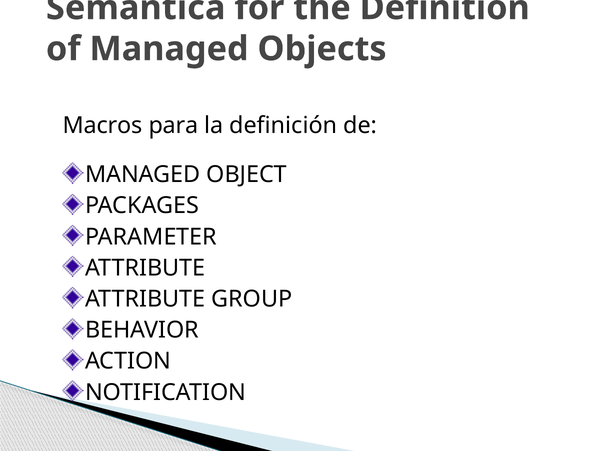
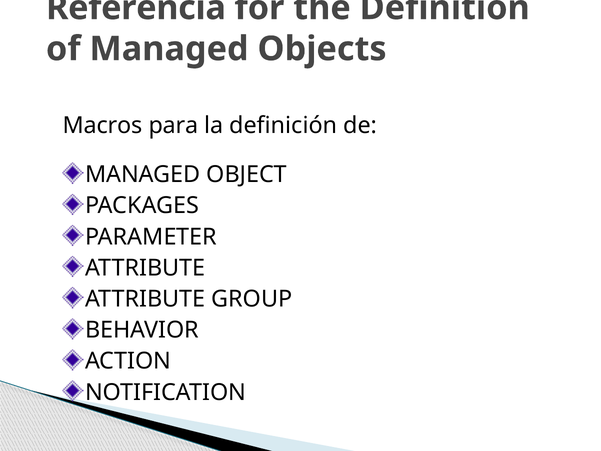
Semántica: Semántica -> Referencia
